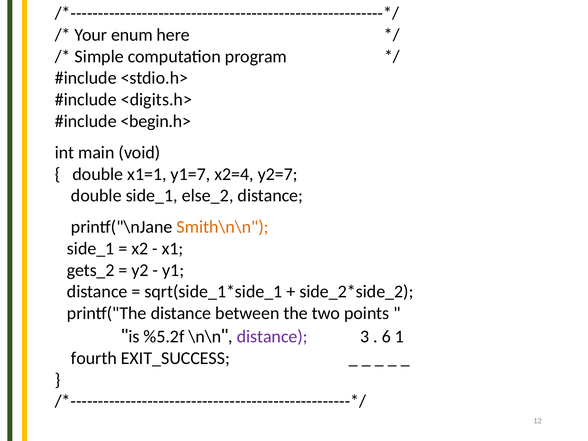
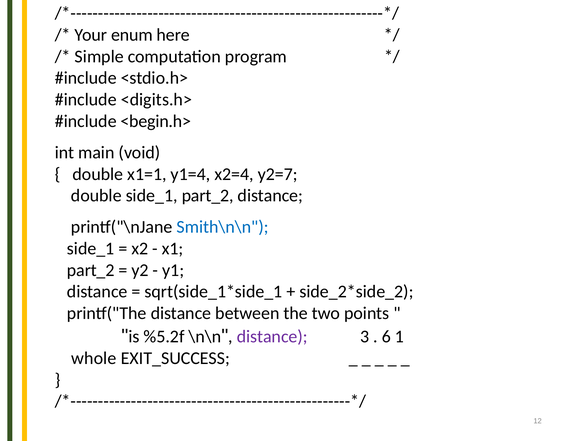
y1=7: y1=7 -> y1=4
side_1 else_2: else_2 -> part_2
Smith\n\n colour: orange -> blue
gets_2 at (91, 270): gets_2 -> part_2
fourth: fourth -> whole
